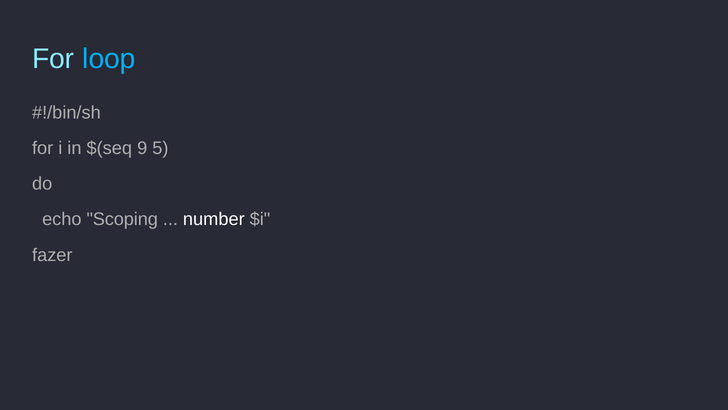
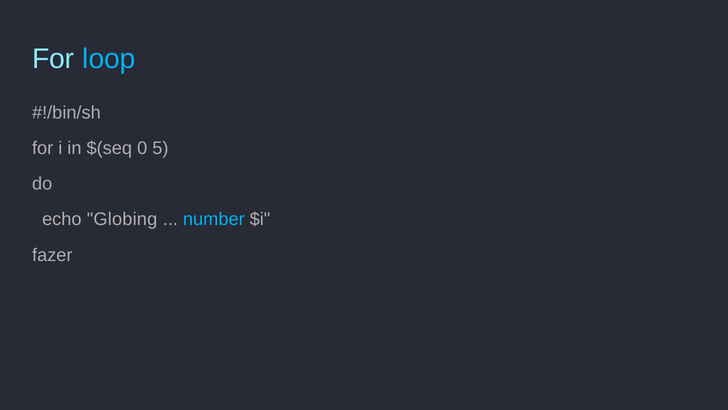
9: 9 -> 0
Scoping: Scoping -> Globing
number colour: white -> light blue
